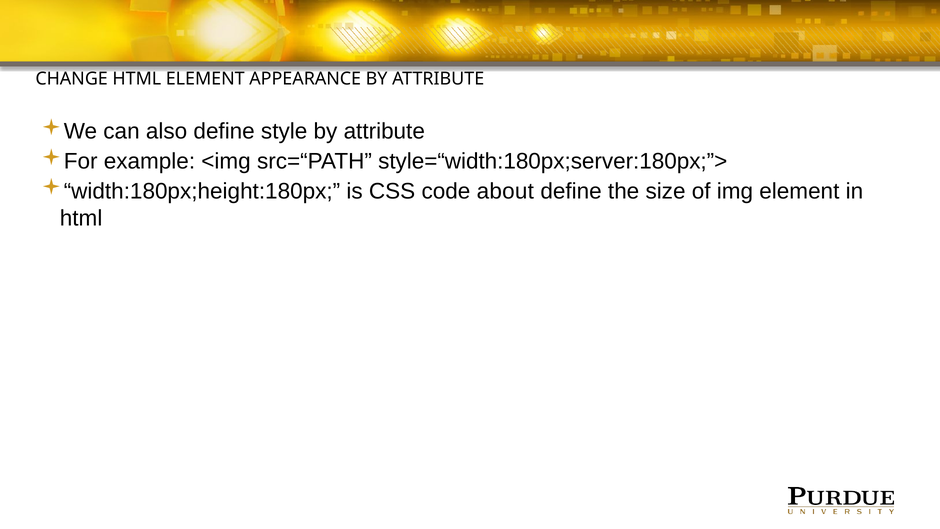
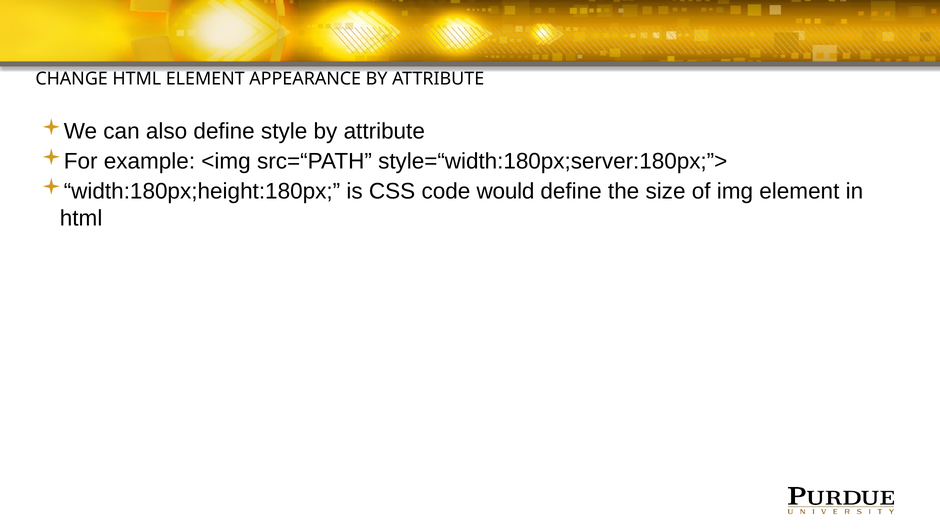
about: about -> would
